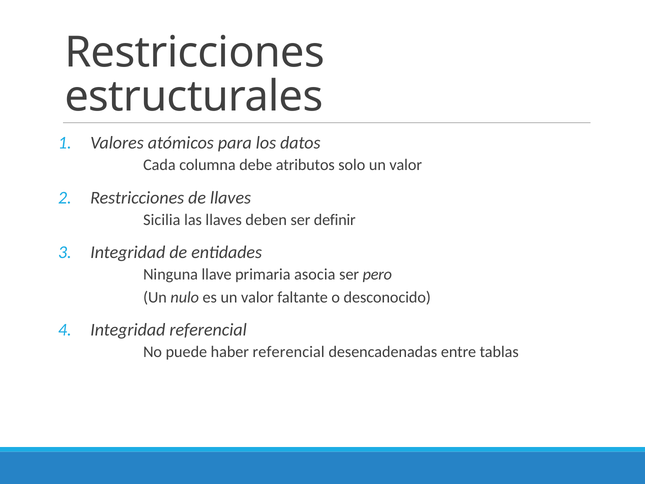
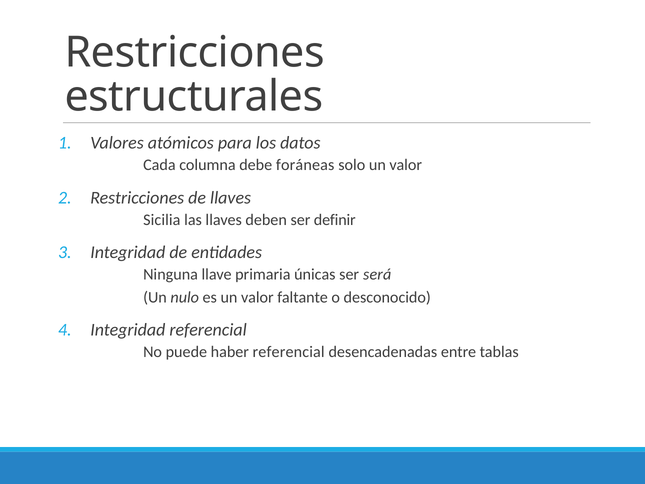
atributos: atributos -> foráneas
asocia: asocia -> únicas
pero: pero -> será
